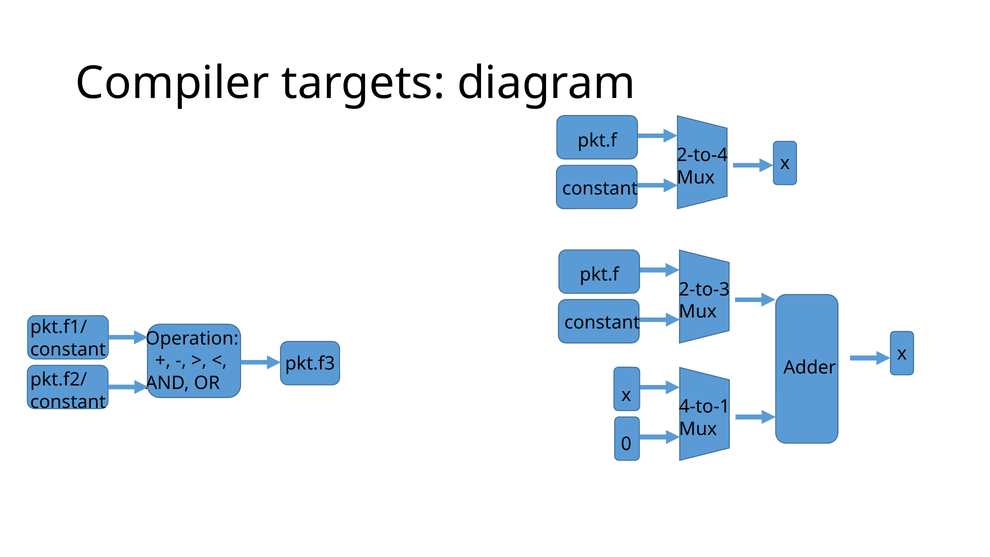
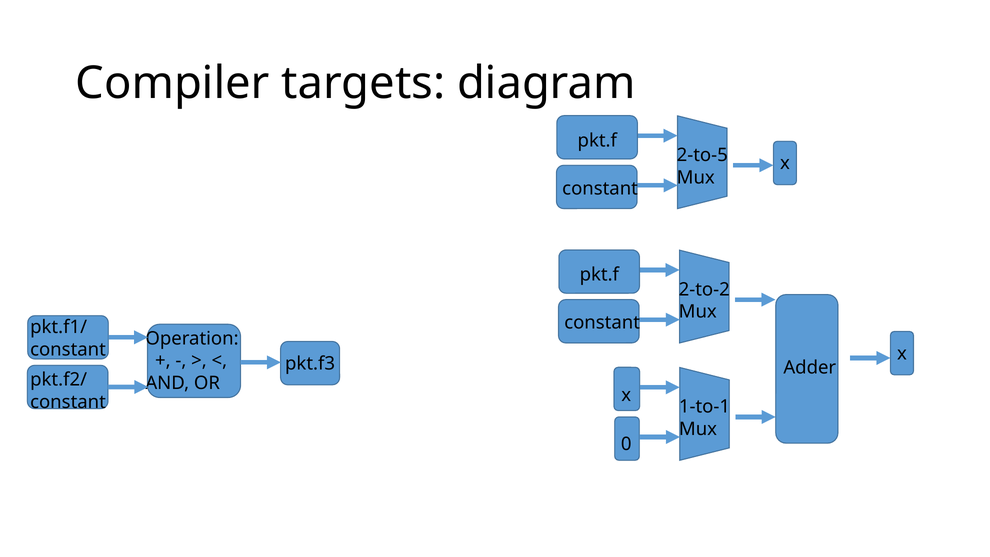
2-to-4: 2-to-4 -> 2-to-5
2-to-3: 2-to-3 -> 2-to-2
4-to-1: 4-to-1 -> 1-to-1
